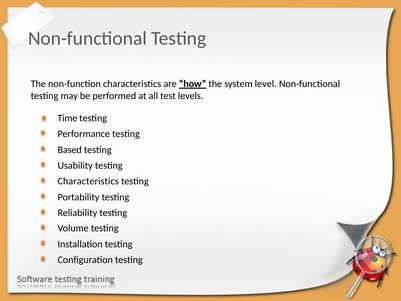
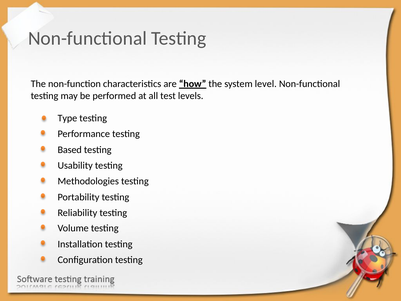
Time: Time -> Type
Characteristics at (88, 181): Characteristics -> Methodologies
